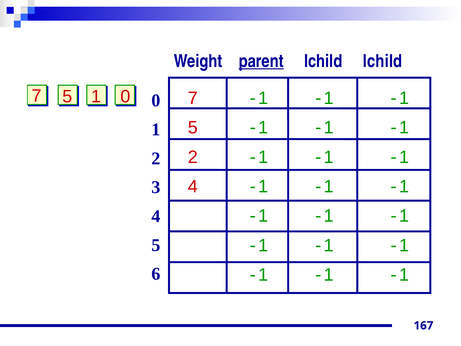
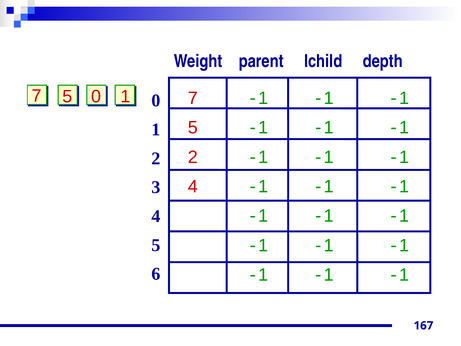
parent underline: present -> none
lchild lchild: lchild -> depth
7 0: 0 -> 1
5 1: 1 -> 0
